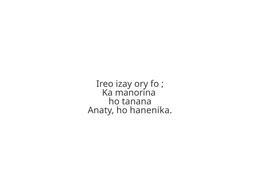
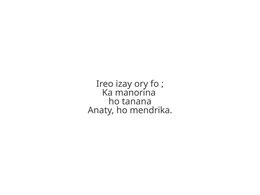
hanenika: hanenika -> mendrika
